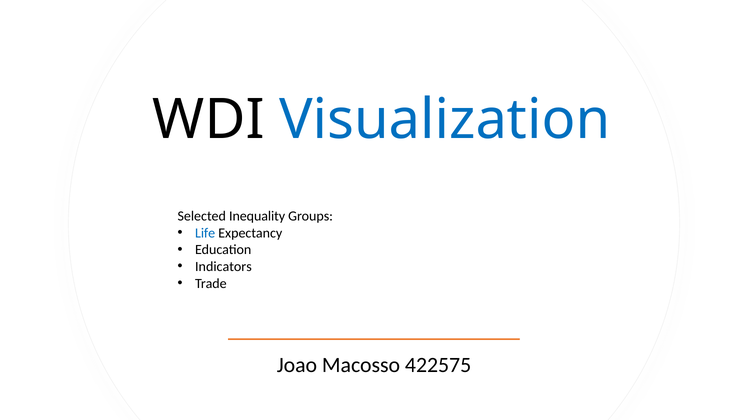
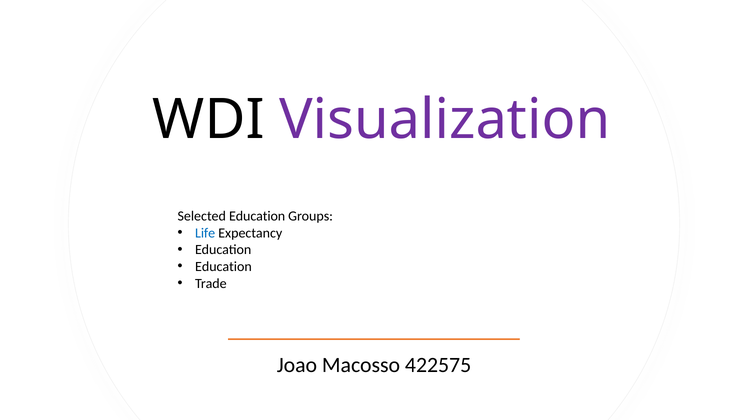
Visualization colour: blue -> purple
Selected Inequality: Inequality -> Education
Indicators at (223, 267): Indicators -> Education
